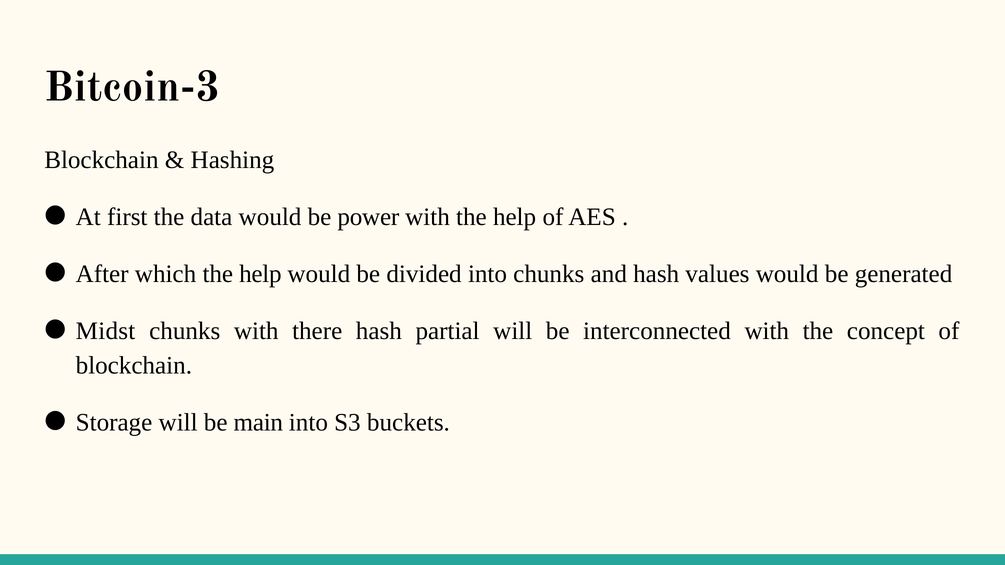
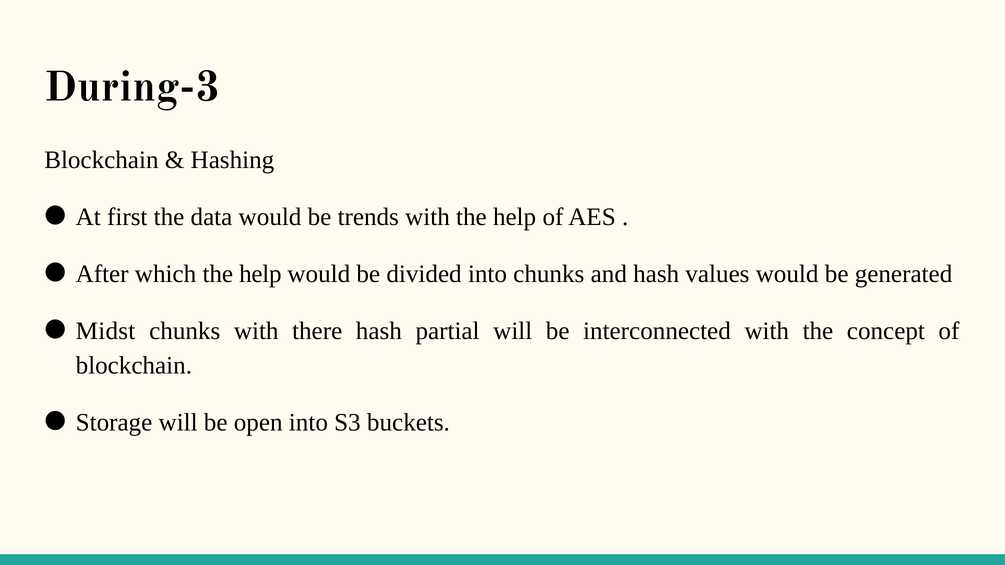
Bitcoin-3: Bitcoin-3 -> During-3
power: power -> trends
main: main -> open
